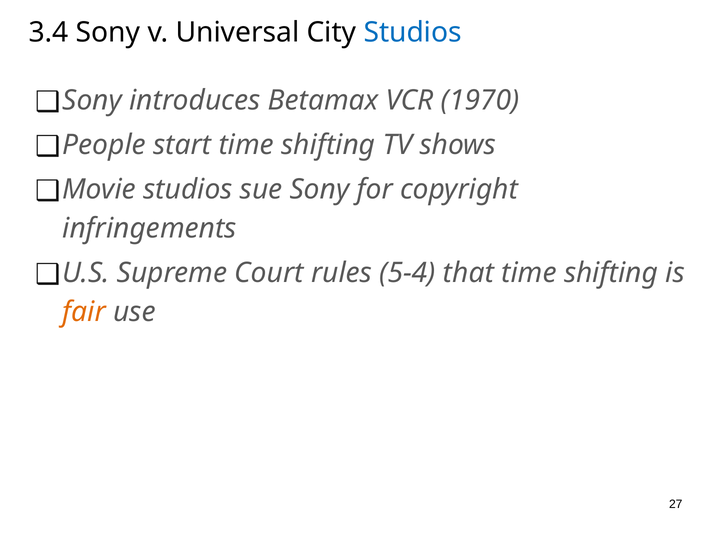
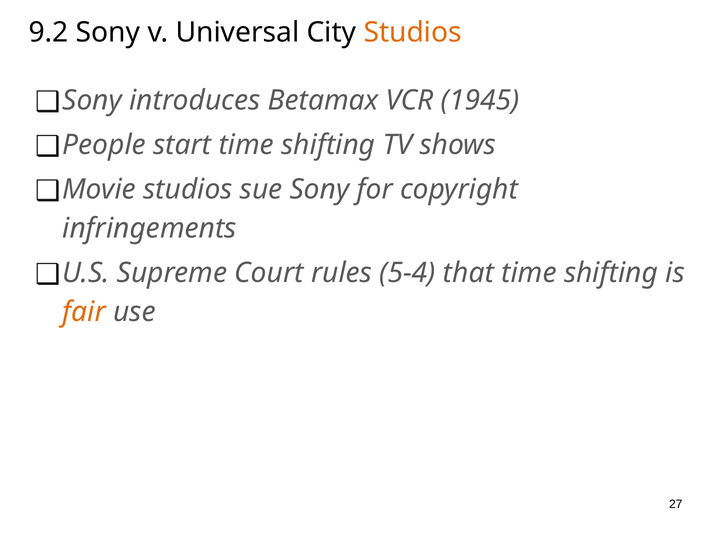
3.4: 3.4 -> 9.2
Studios at (413, 32) colour: blue -> orange
1970: 1970 -> 1945
